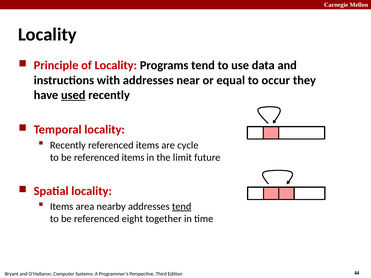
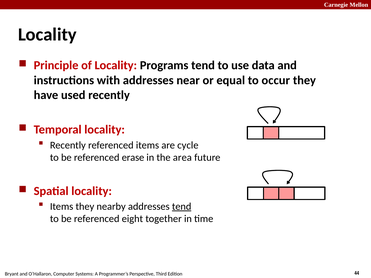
used underline: present -> none
be referenced items: items -> erase
limit: limit -> area
Items area: area -> they
